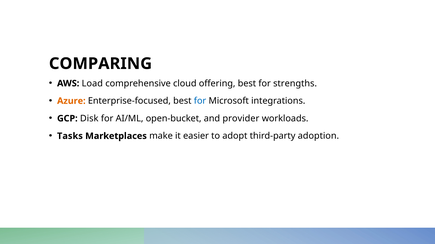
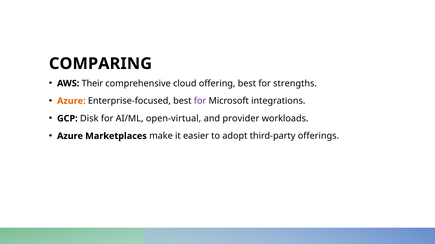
Load: Load -> Their
for at (200, 101) colour: blue -> purple
open-bucket: open-bucket -> open-virtual
Tasks at (70, 136): Tasks -> Azure
adoption: adoption -> offerings
